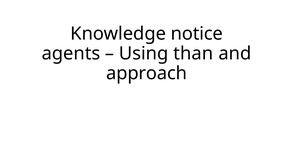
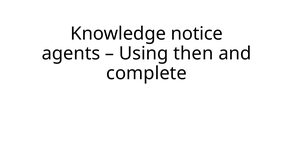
than: than -> then
approach: approach -> complete
